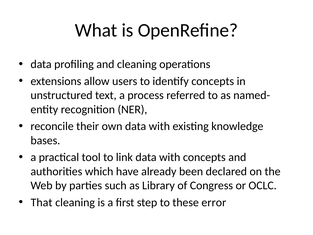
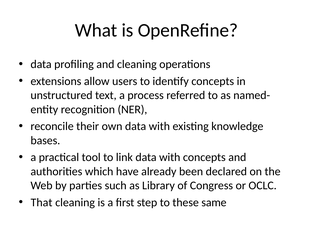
error: error -> same
